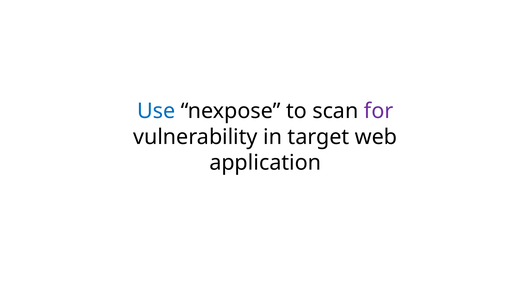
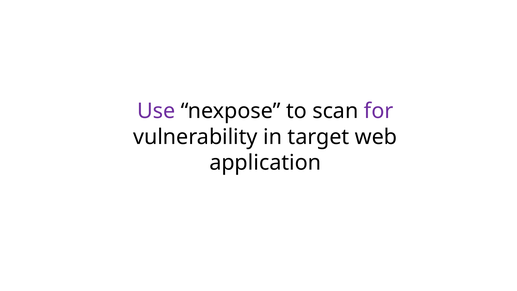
Use colour: blue -> purple
